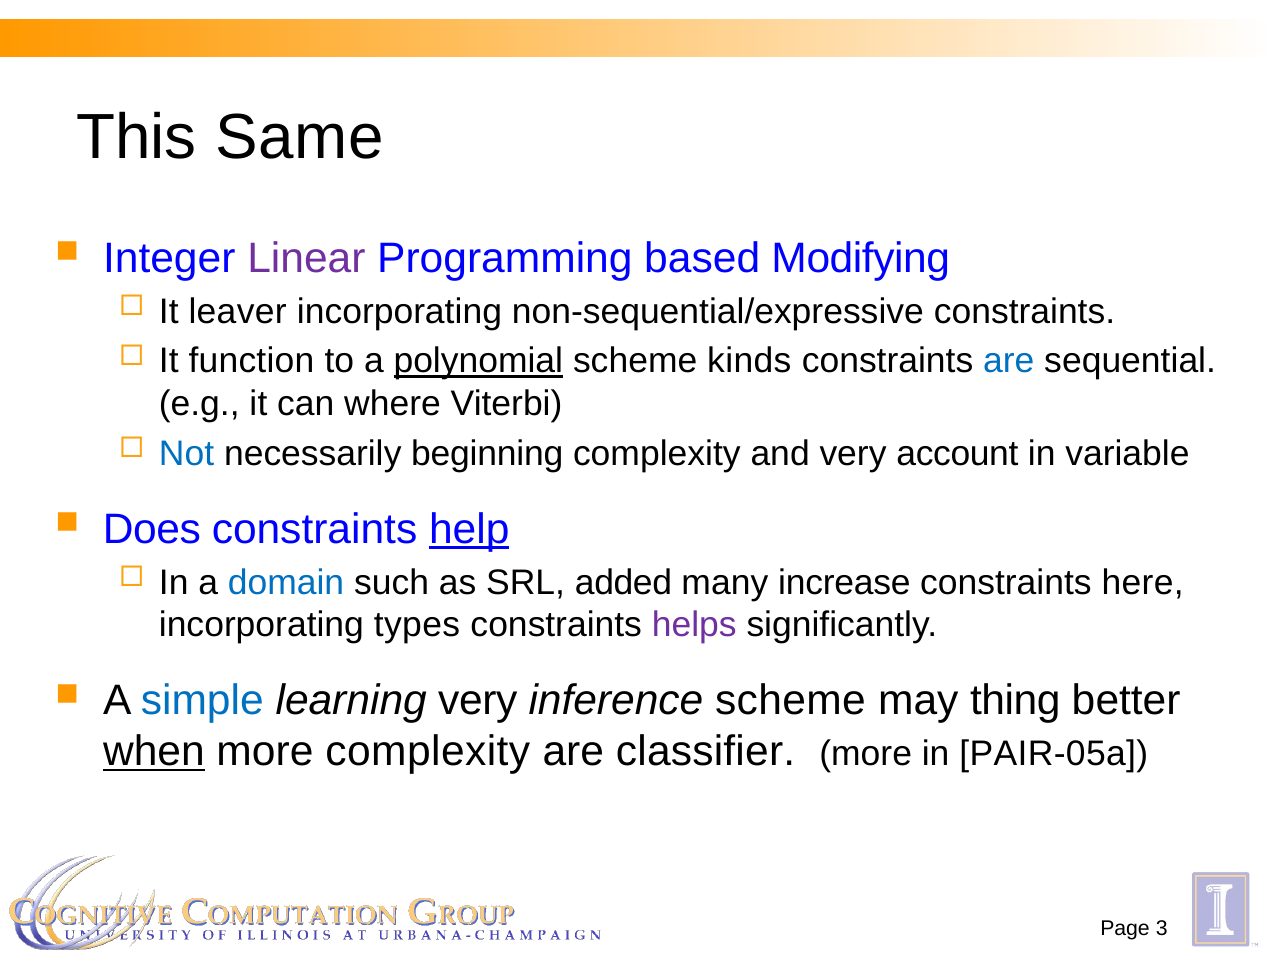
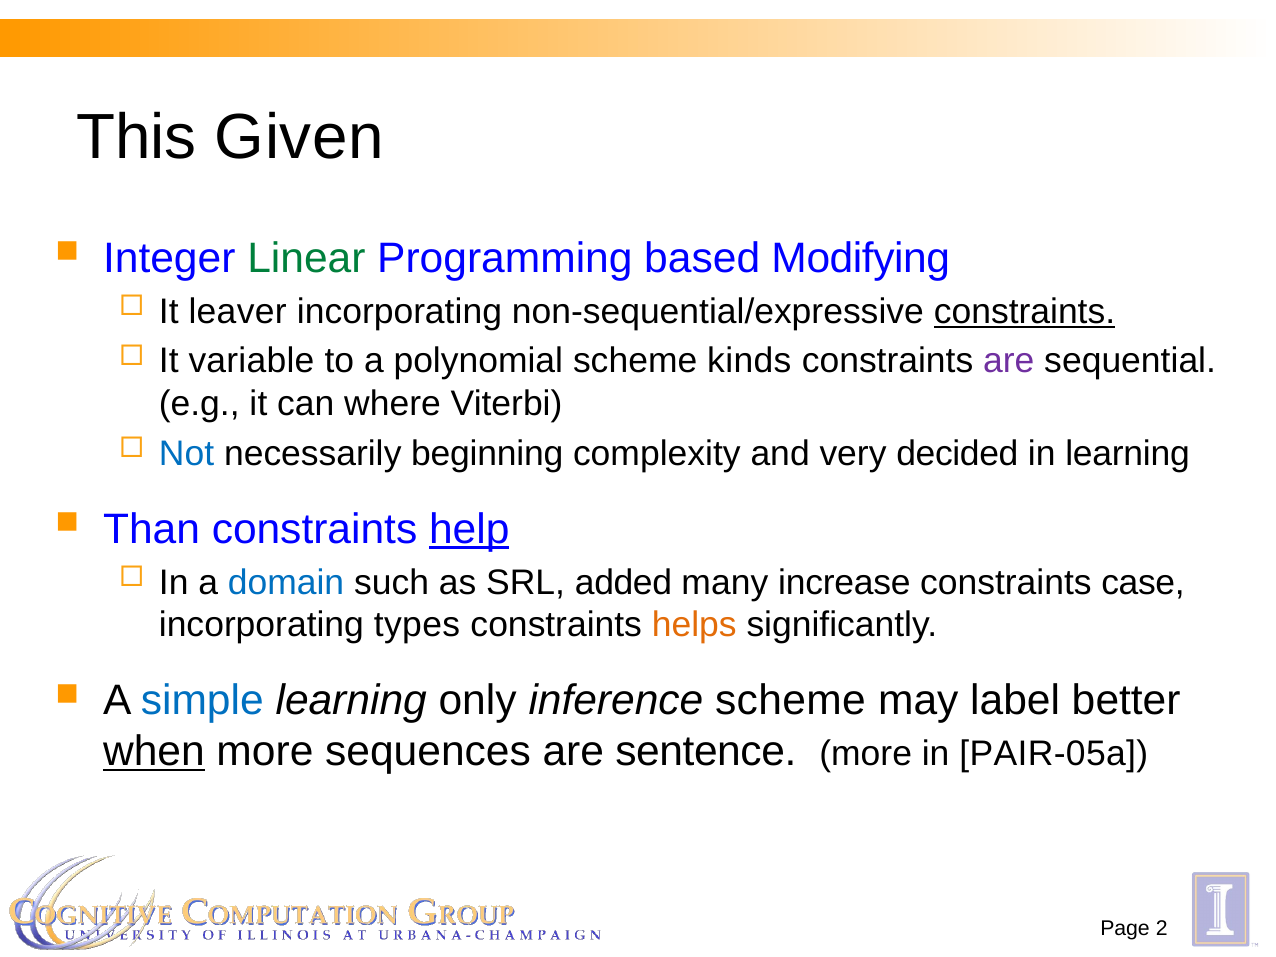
Same: Same -> Given
Linear colour: purple -> green
constraints at (1024, 312) underline: none -> present
function: function -> variable
polynomial underline: present -> none
are at (1009, 361) colour: blue -> purple
account: account -> decided
in variable: variable -> learning
Does: Does -> Than
here: here -> case
helps colour: purple -> orange
learning very: very -> only
thing: thing -> label
more complexity: complexity -> sequences
classifier: classifier -> sentence
3: 3 -> 2
